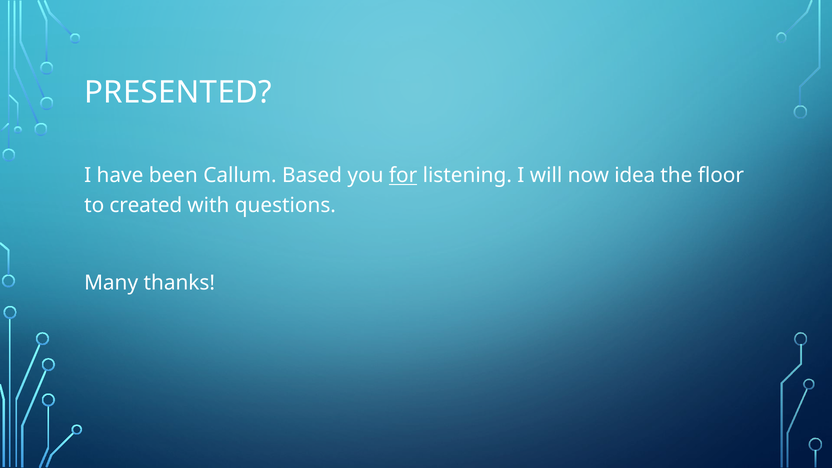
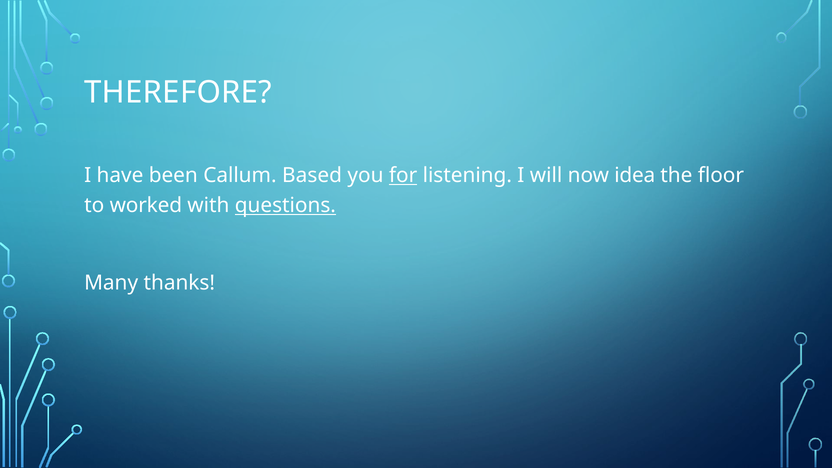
PRESENTED: PRESENTED -> THEREFORE
created: created -> worked
questions underline: none -> present
